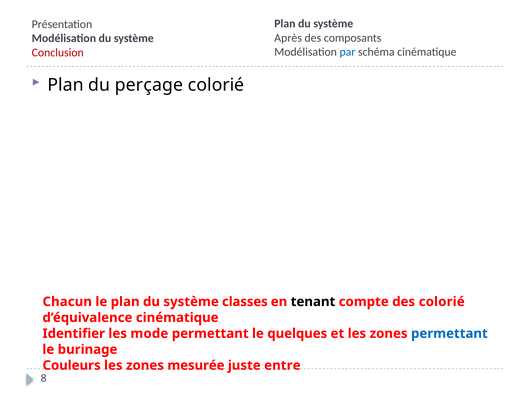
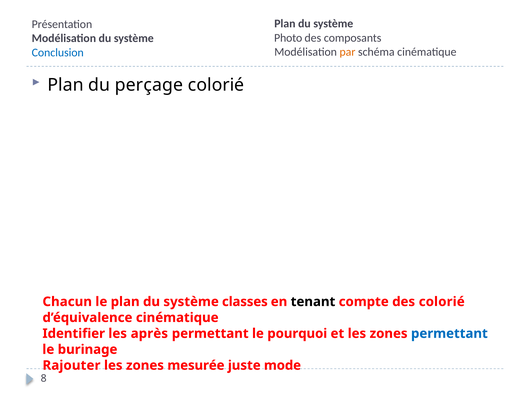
Après: Après -> Photo
par colour: blue -> orange
Conclusion colour: red -> blue
mode: mode -> après
quelques: quelques -> pourquoi
Couleurs: Couleurs -> Rajouter
entre: entre -> mode
